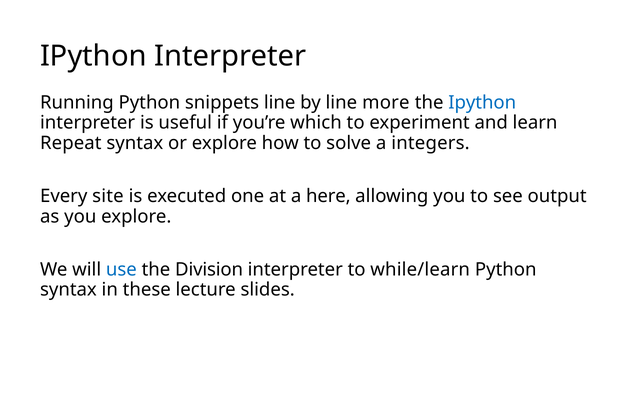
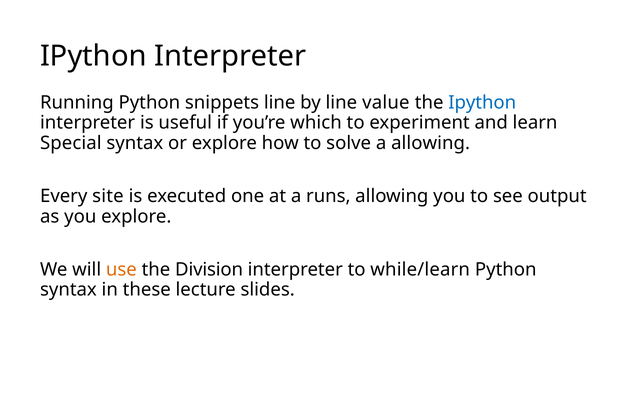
more: more -> value
Repeat: Repeat -> Special
a integers: integers -> allowing
here: here -> runs
use colour: blue -> orange
